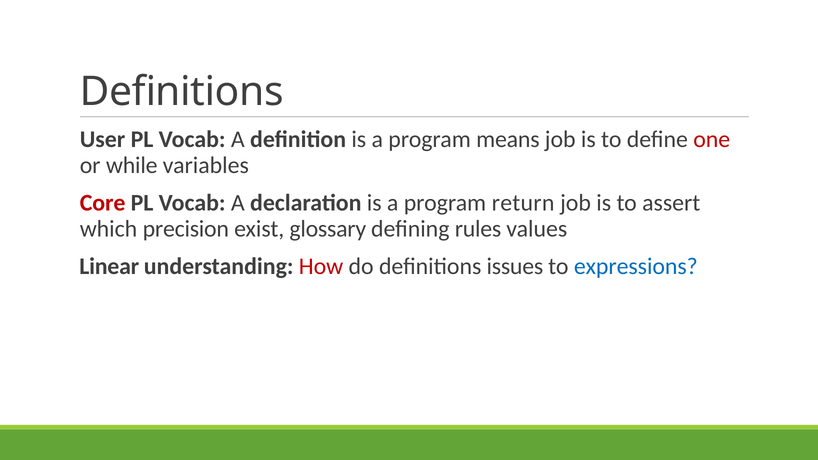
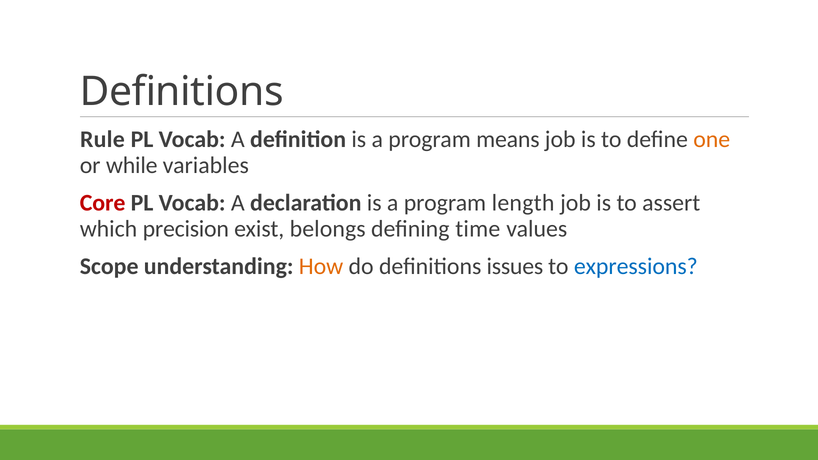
User: User -> Rule
one colour: red -> orange
return: return -> length
glossary: glossary -> belongs
rules: rules -> time
Linear: Linear -> Scope
How colour: red -> orange
